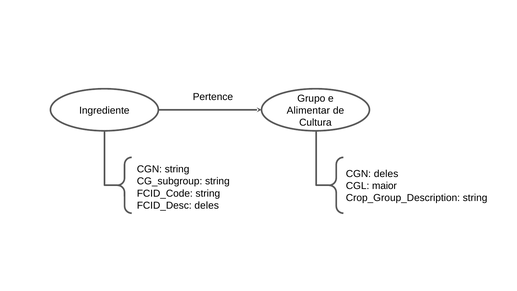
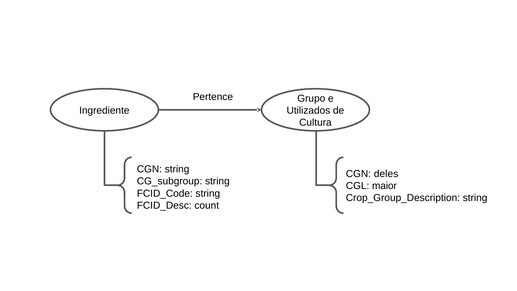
Alimentar: Alimentar -> Utilizados
FCID_Desc deles: deles -> count
